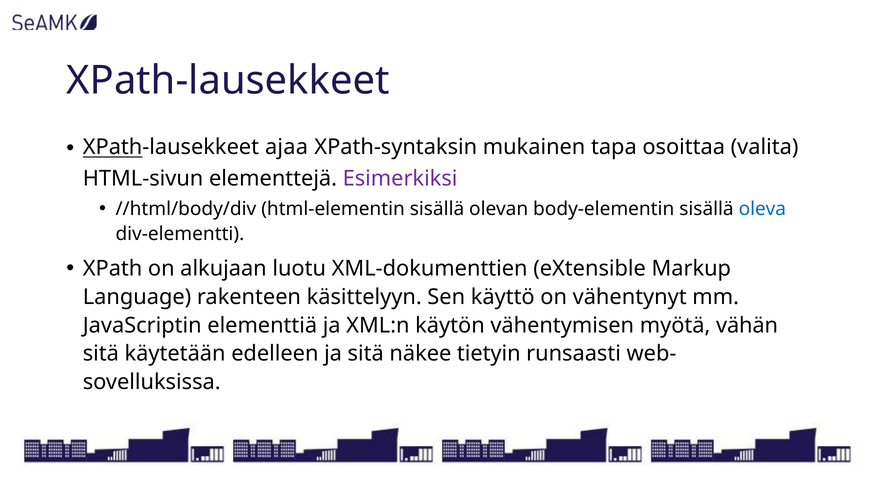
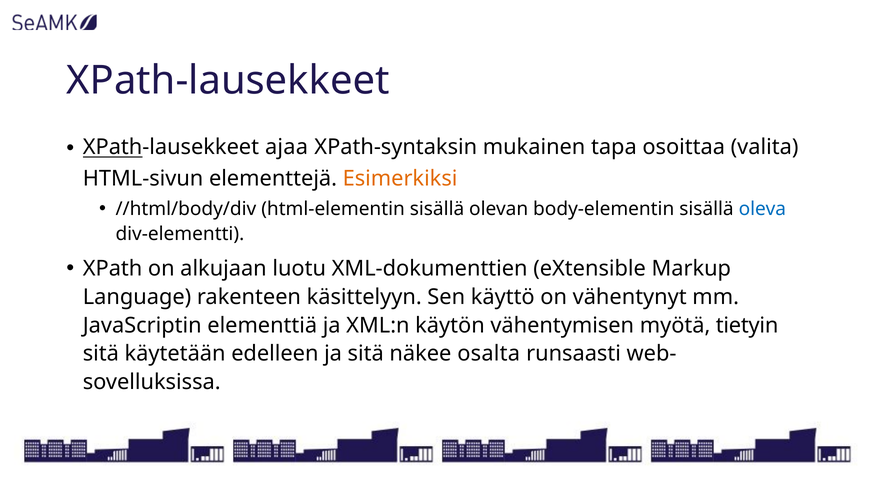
Esimerkiksi colour: purple -> orange
vähän: vähän -> tietyin
tietyin: tietyin -> osalta
